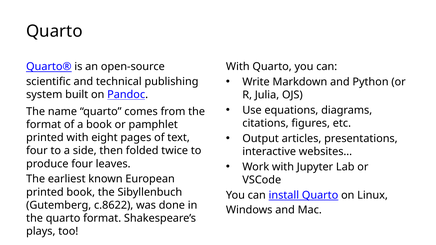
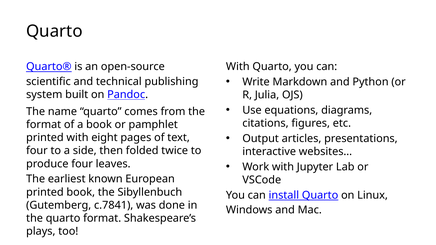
c.8622: c.8622 -> c.7841
